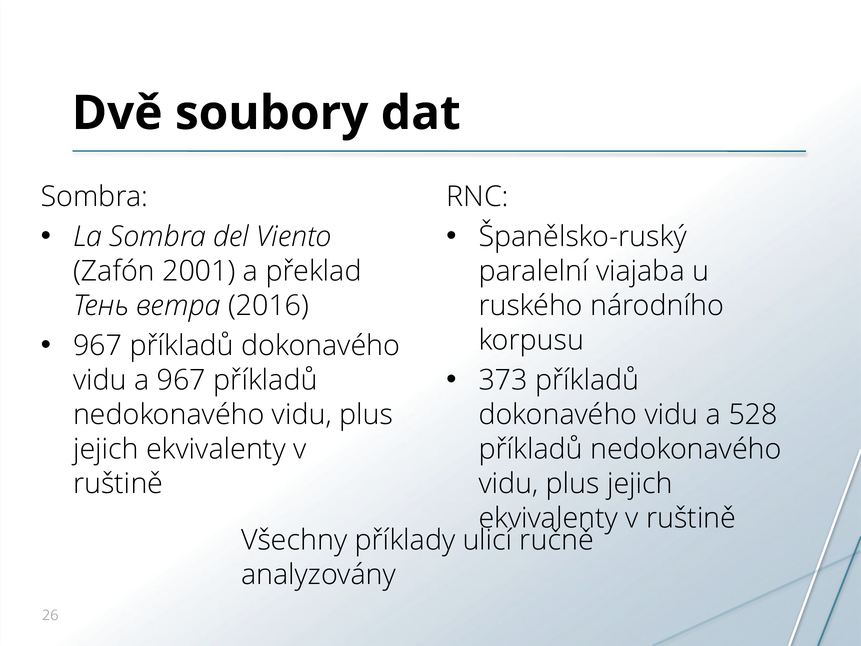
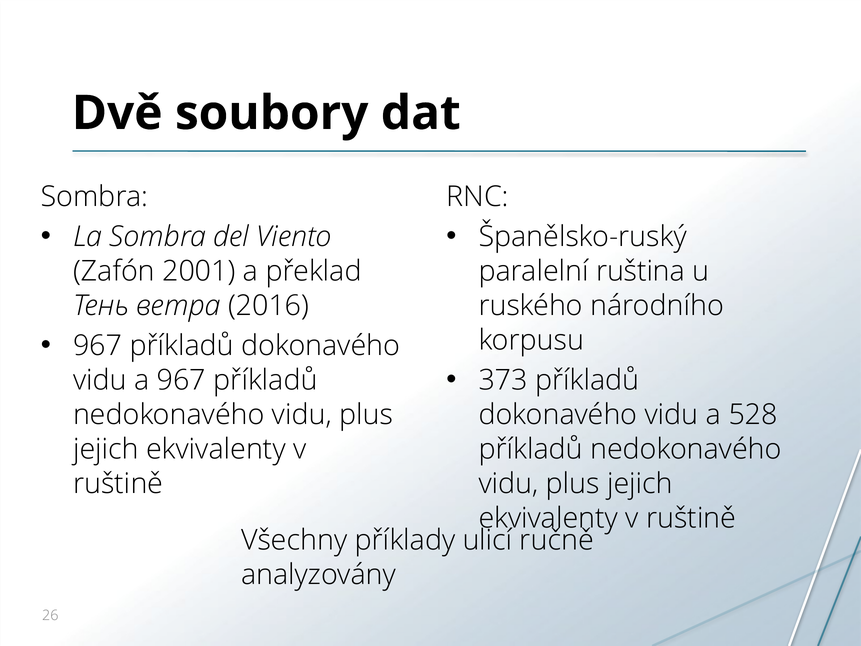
viajaba: viajaba -> ruština
